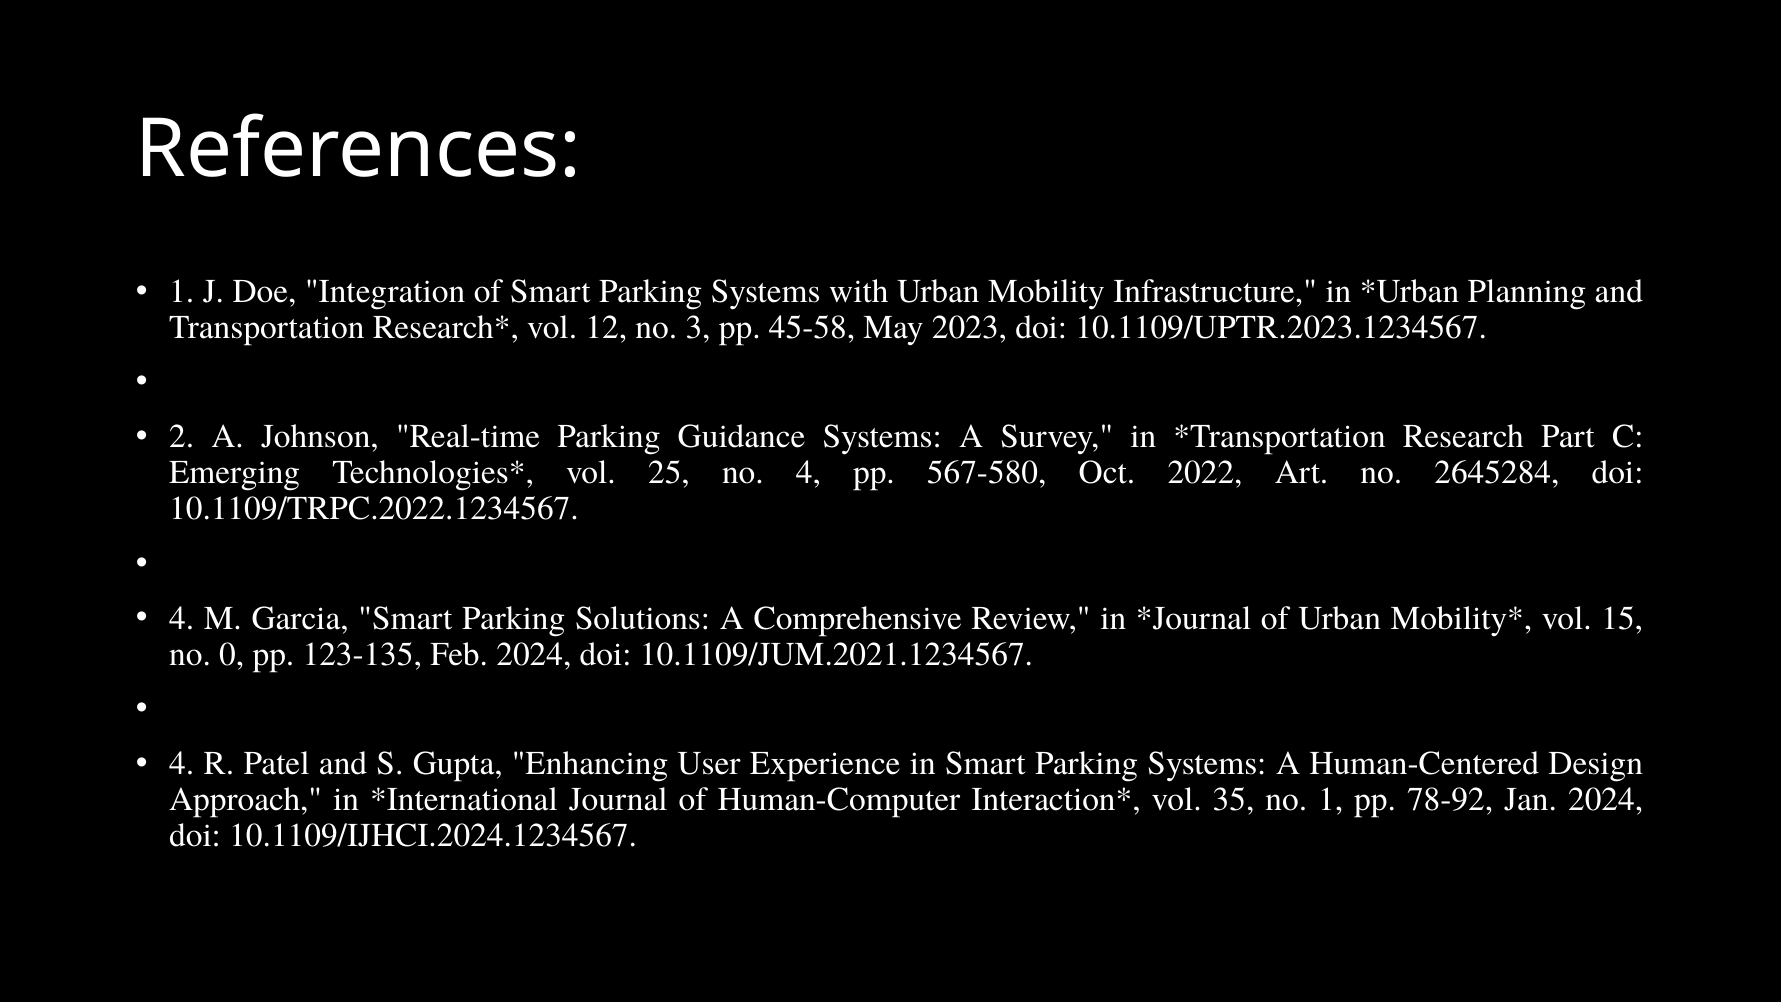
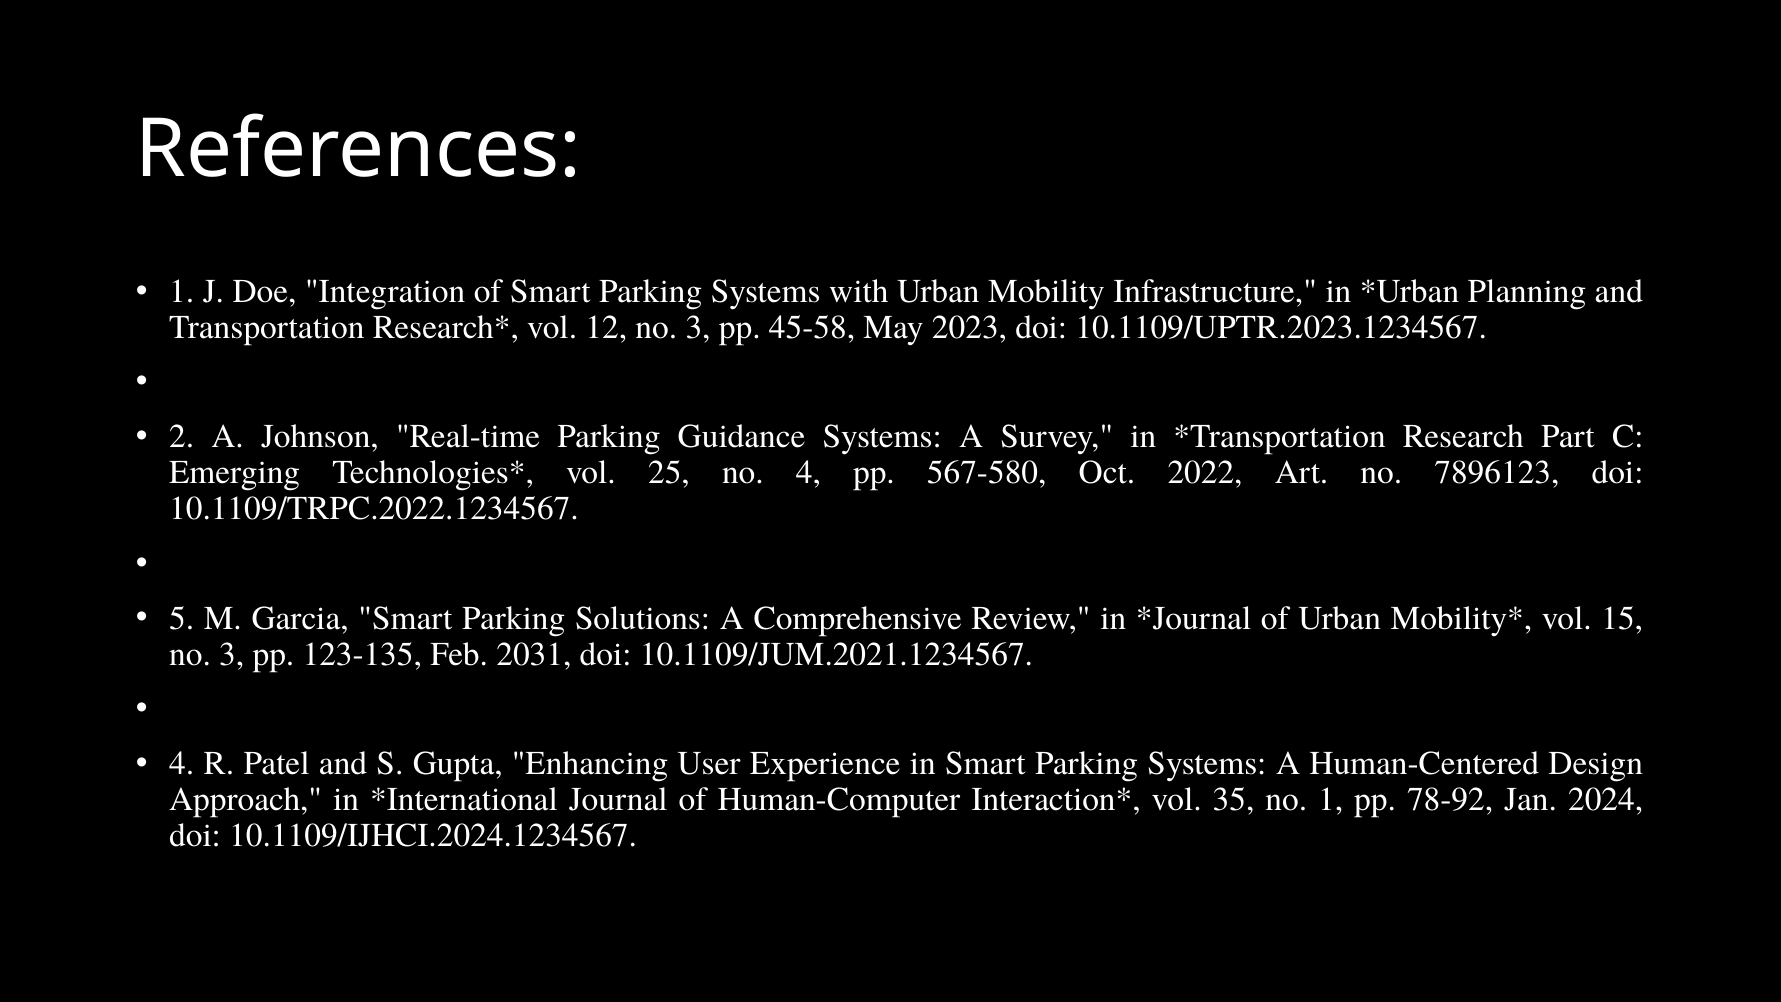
2645284: 2645284 -> 7896123
4 at (182, 618): 4 -> 5
0 at (232, 654): 0 -> 3
Feb 2024: 2024 -> 2031
